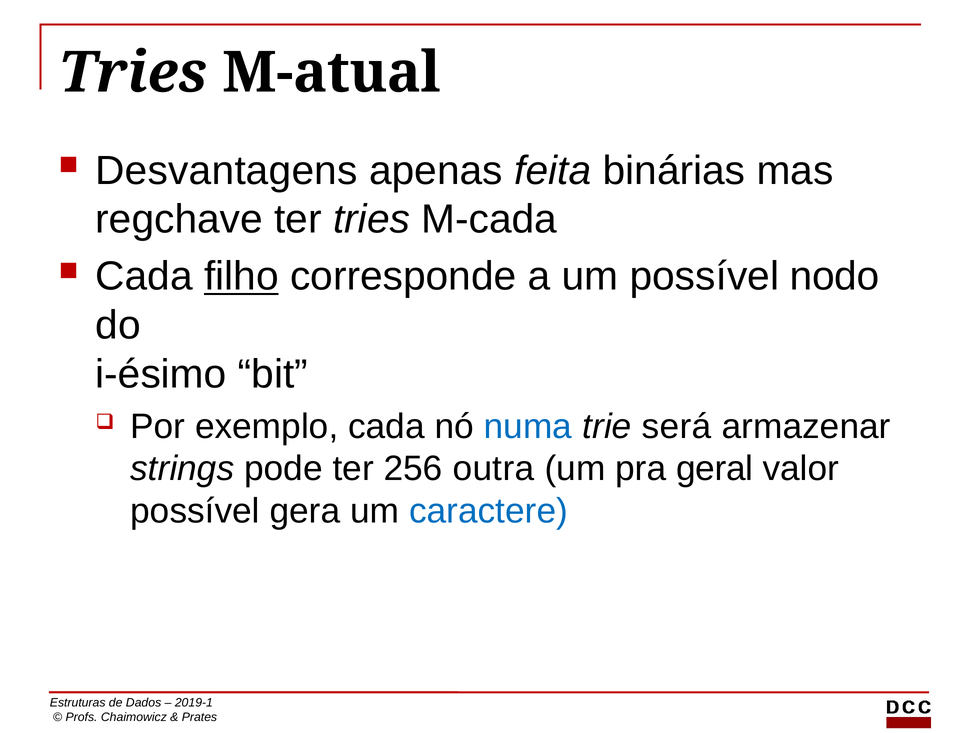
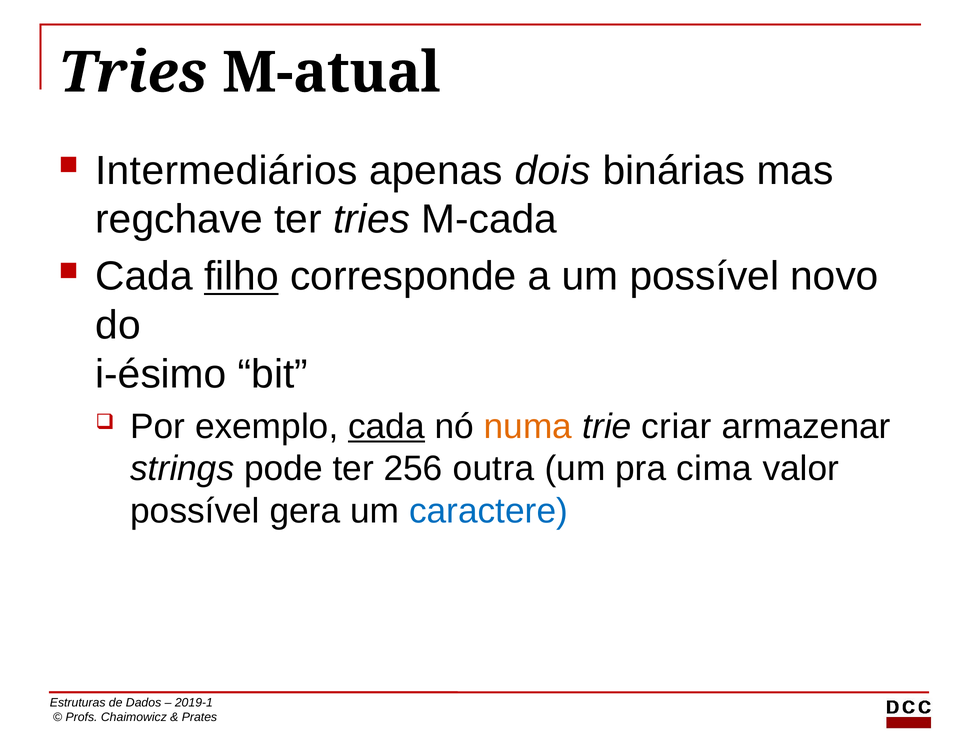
Desvantagens: Desvantagens -> Intermediários
feita: feita -> dois
nodo: nodo -> novo
cada at (386, 427) underline: none -> present
numa colour: blue -> orange
será: será -> criar
geral: geral -> cima
